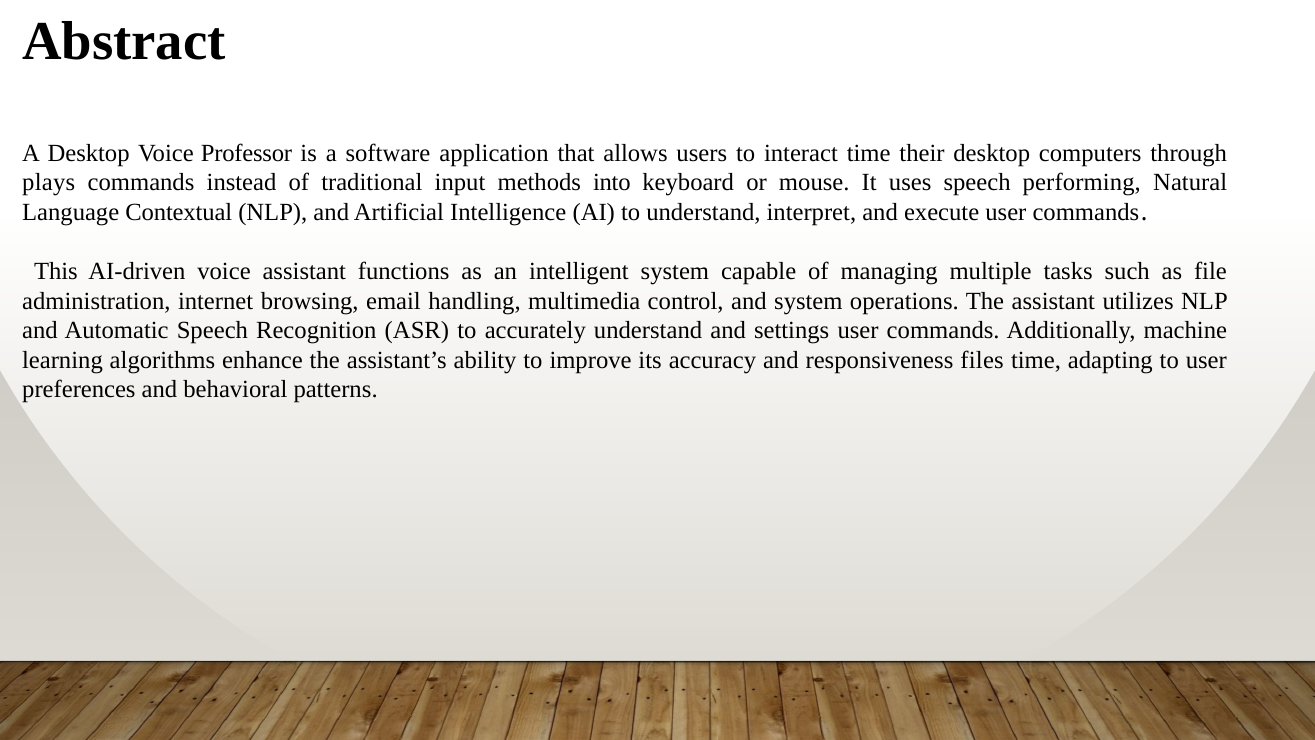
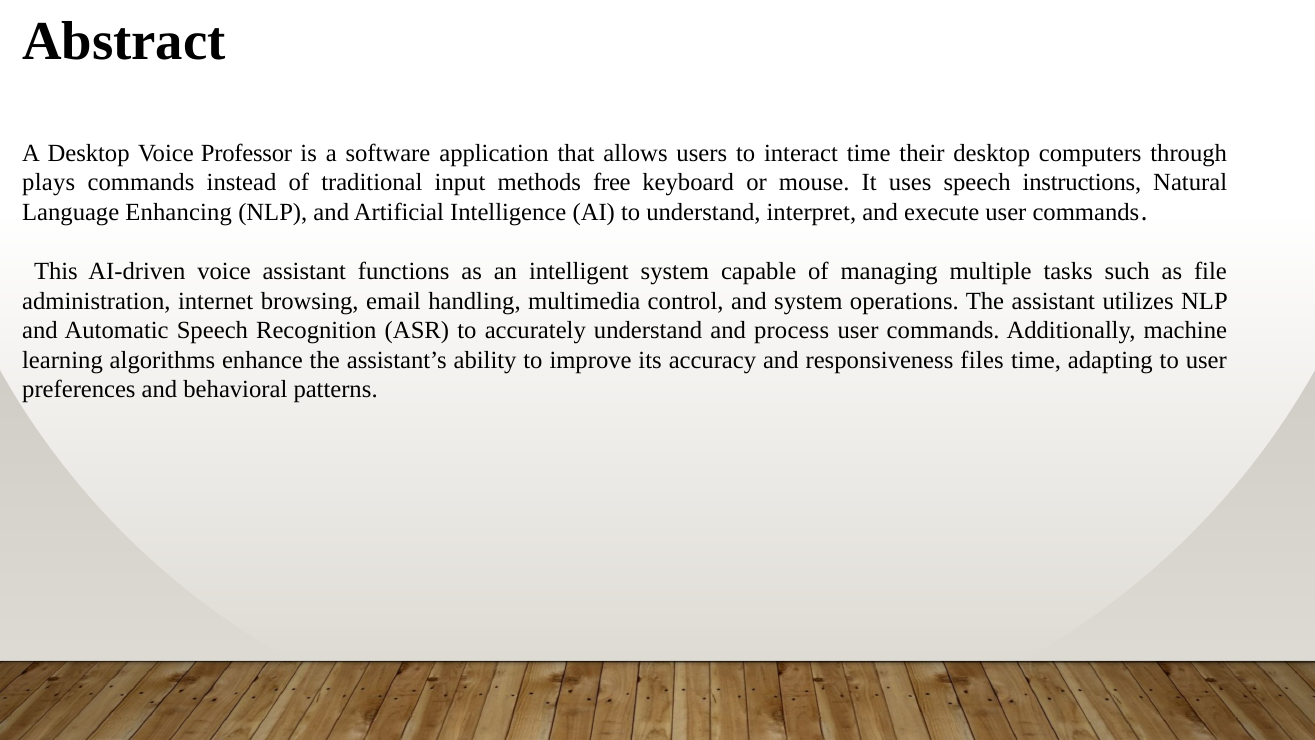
into: into -> free
performing: performing -> instructions
Contextual: Contextual -> Enhancing
settings: settings -> process
